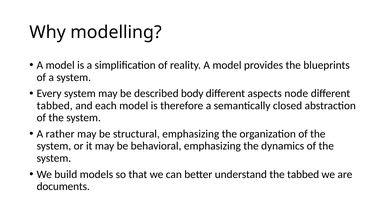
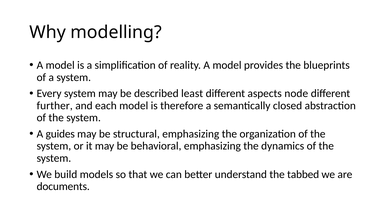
body: body -> least
tabbed at (55, 106): tabbed -> further
rather: rather -> guides
